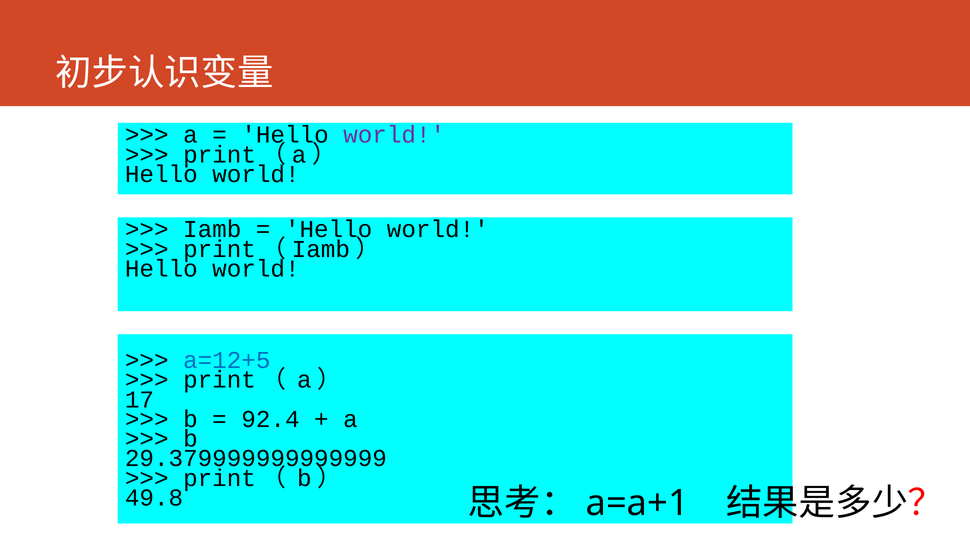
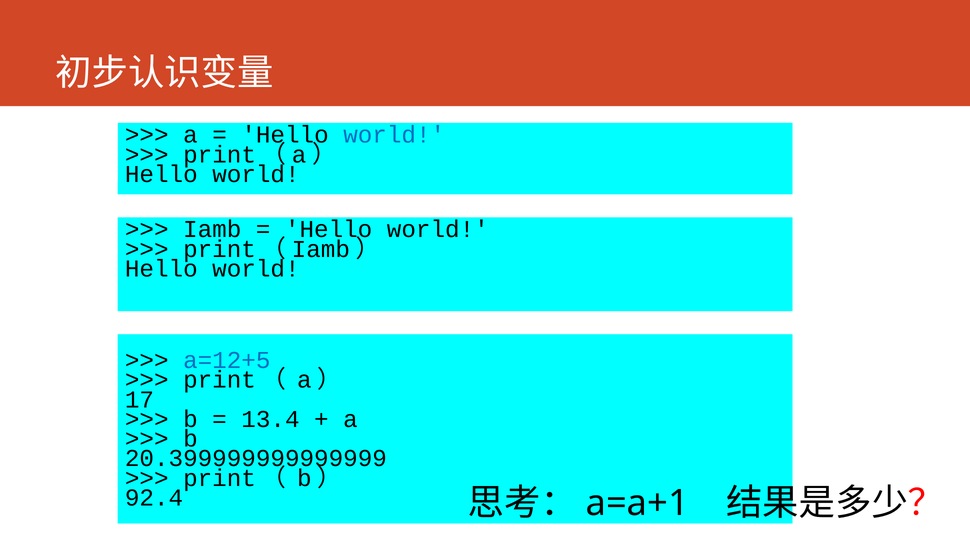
world at (394, 135) colour: purple -> blue
92.4: 92.4 -> 13.4
29.379999999999999: 29.379999999999999 -> 20.399999999999999
49.8: 49.8 -> 92.4
